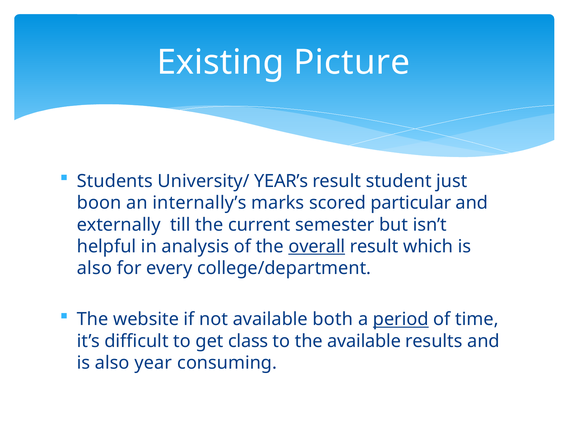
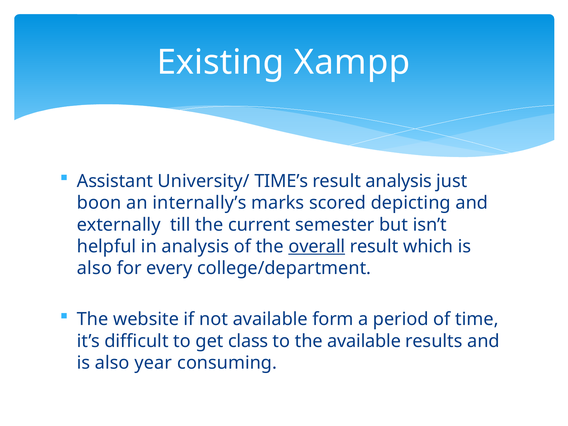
Picture: Picture -> Xampp
Students: Students -> Assistant
YEAR’s: YEAR’s -> TIME’s
result student: student -> analysis
particular: particular -> depicting
both: both -> form
period underline: present -> none
